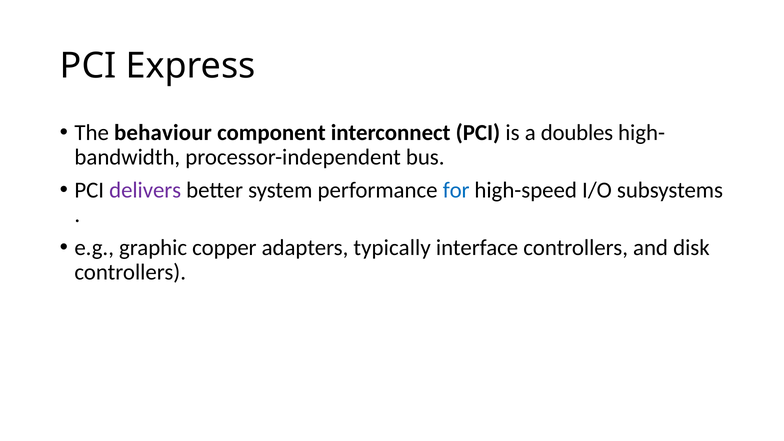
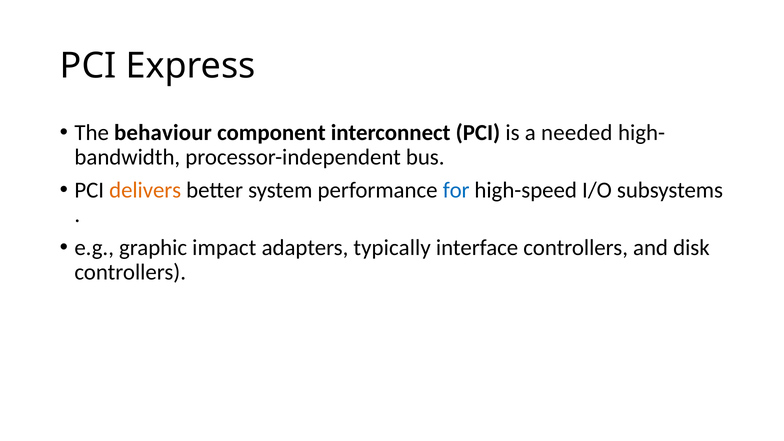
doubles: doubles -> needed
delivers colour: purple -> orange
copper: copper -> impact
